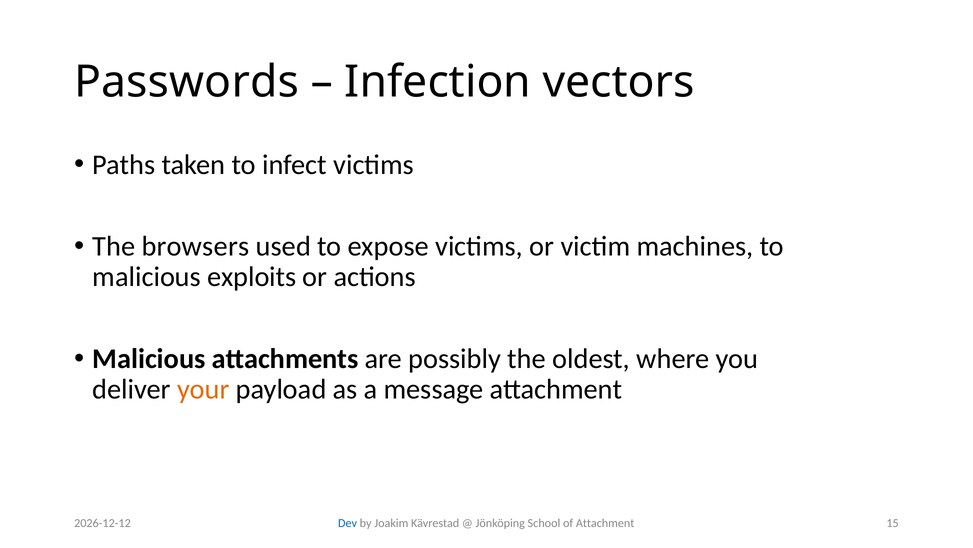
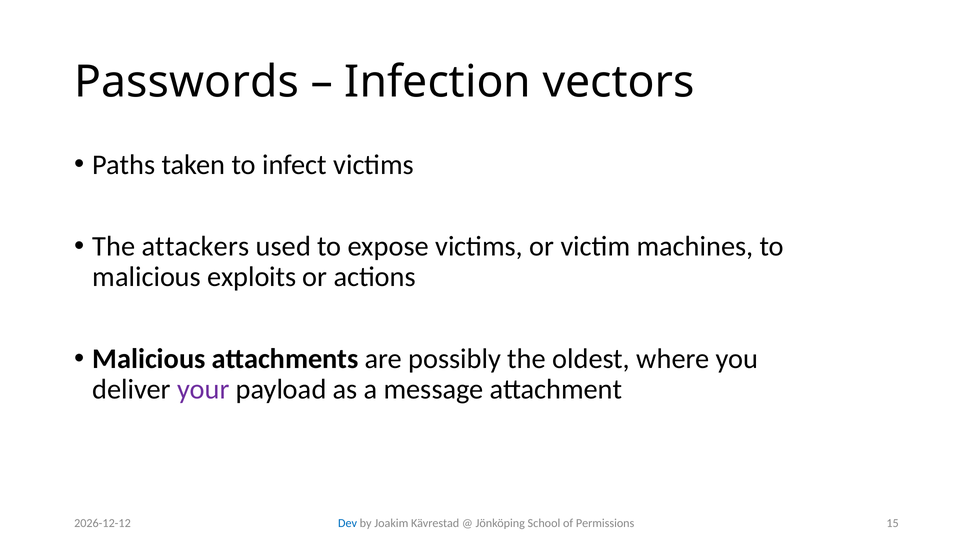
browsers: browsers -> attackers
your colour: orange -> purple
of Attachment: Attachment -> Permissions
